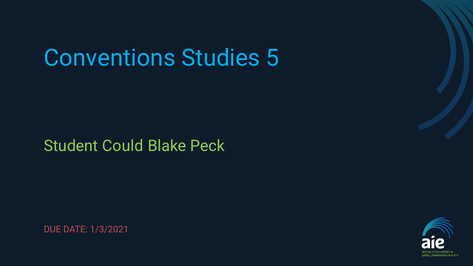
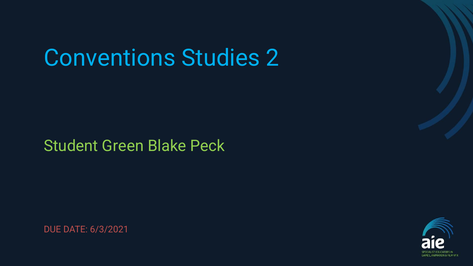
5: 5 -> 2
Could: Could -> Green
1/3/2021: 1/3/2021 -> 6/3/2021
